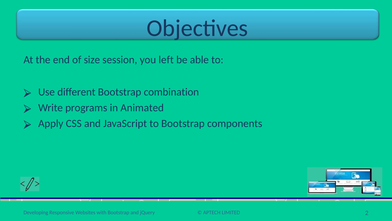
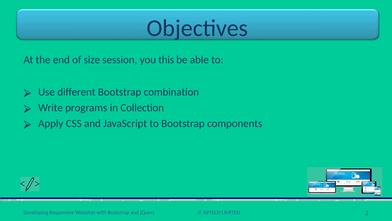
left: left -> this
Animated: Animated -> Collection
